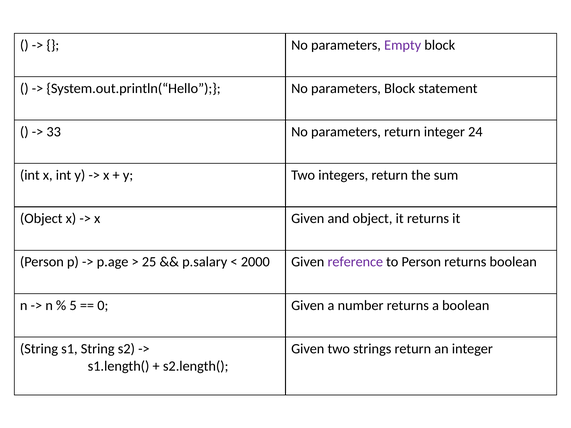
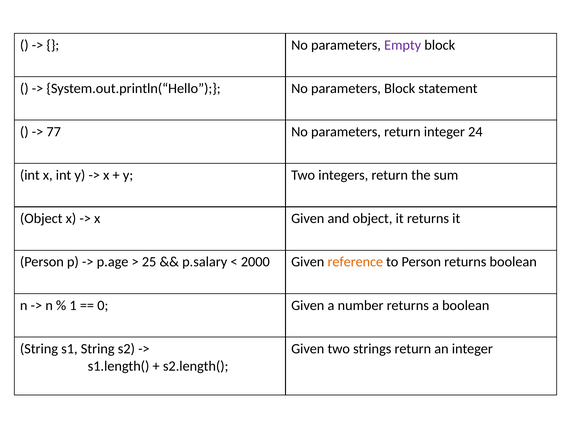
33: 33 -> 77
reference colour: purple -> orange
5: 5 -> 1
